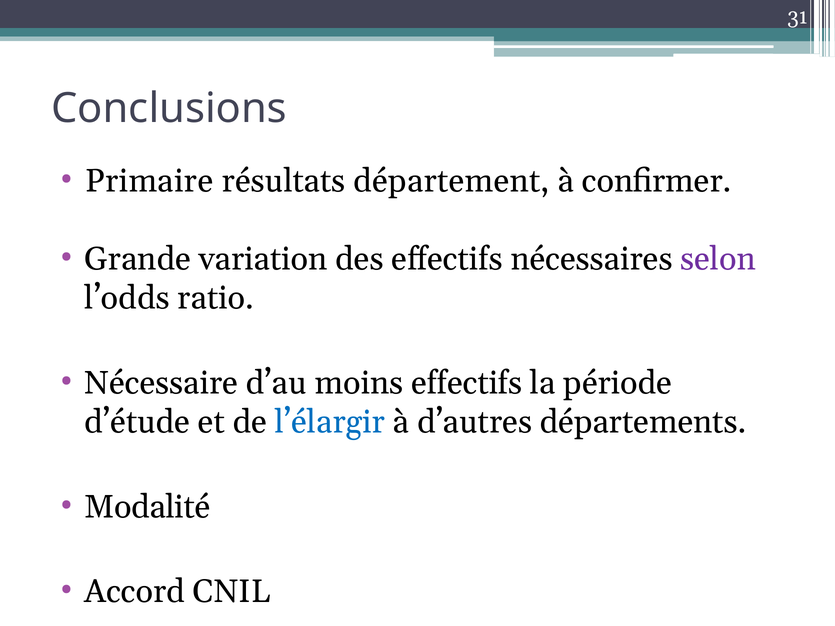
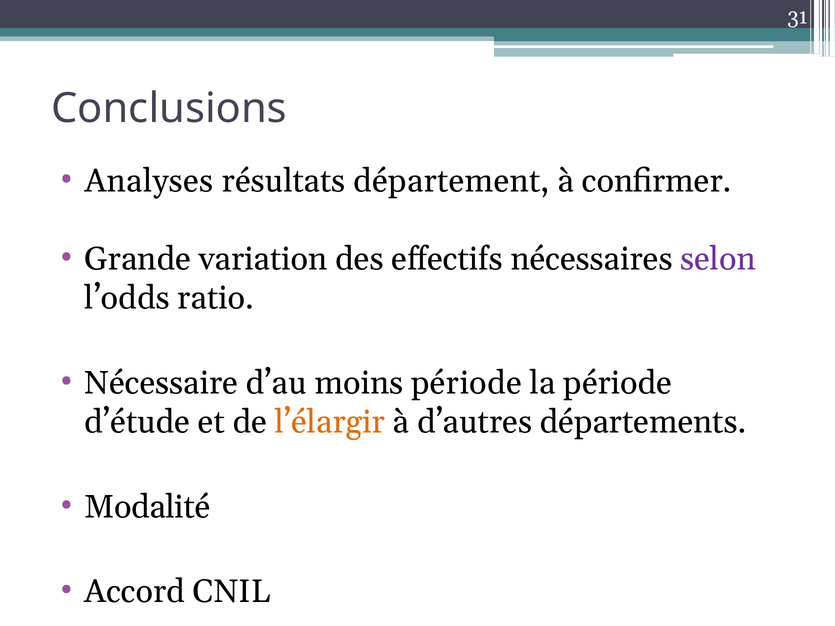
Primaire: Primaire -> Analyses
moins effectifs: effectifs -> période
l’élargir colour: blue -> orange
